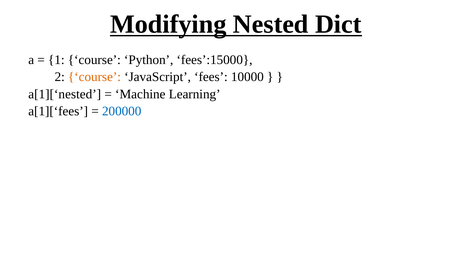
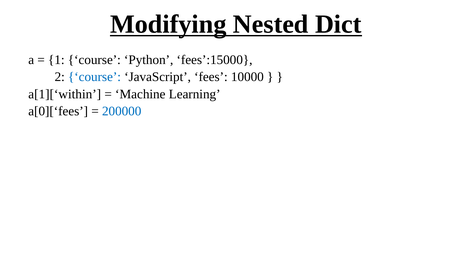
course at (94, 77) colour: orange -> blue
a[1][‘nested: a[1][‘nested -> a[1][‘within
a[1][‘fees: a[1][‘fees -> a[0][‘fees
